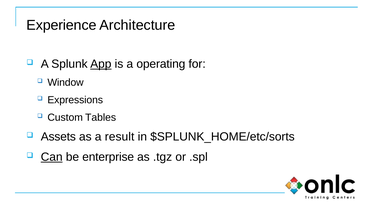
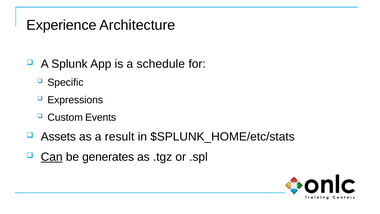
App underline: present -> none
operating: operating -> schedule
Window: Window -> Specific
Tables: Tables -> Events
$SPLUNK_HOME/etc/sorts: $SPLUNK_HOME/etc/sorts -> $SPLUNK_HOME/etc/stats
enterprise: enterprise -> generates
